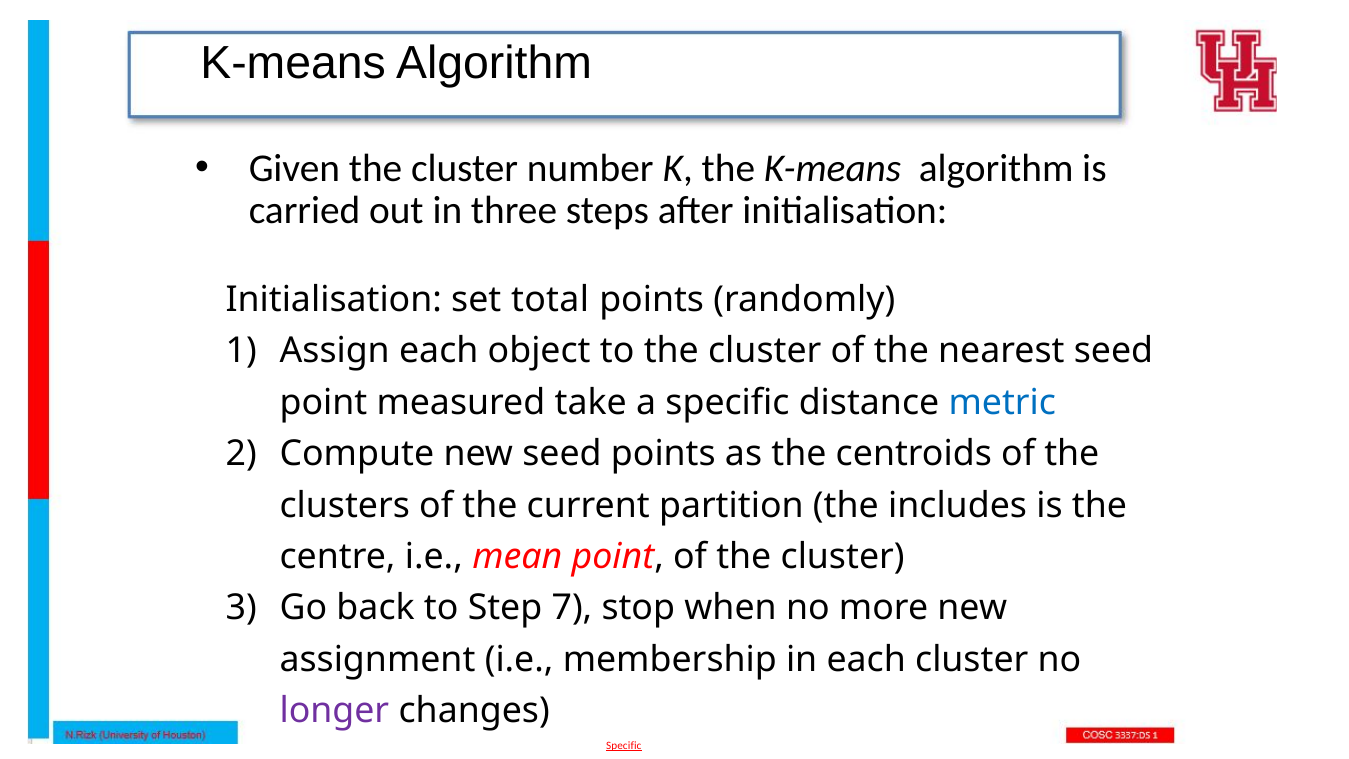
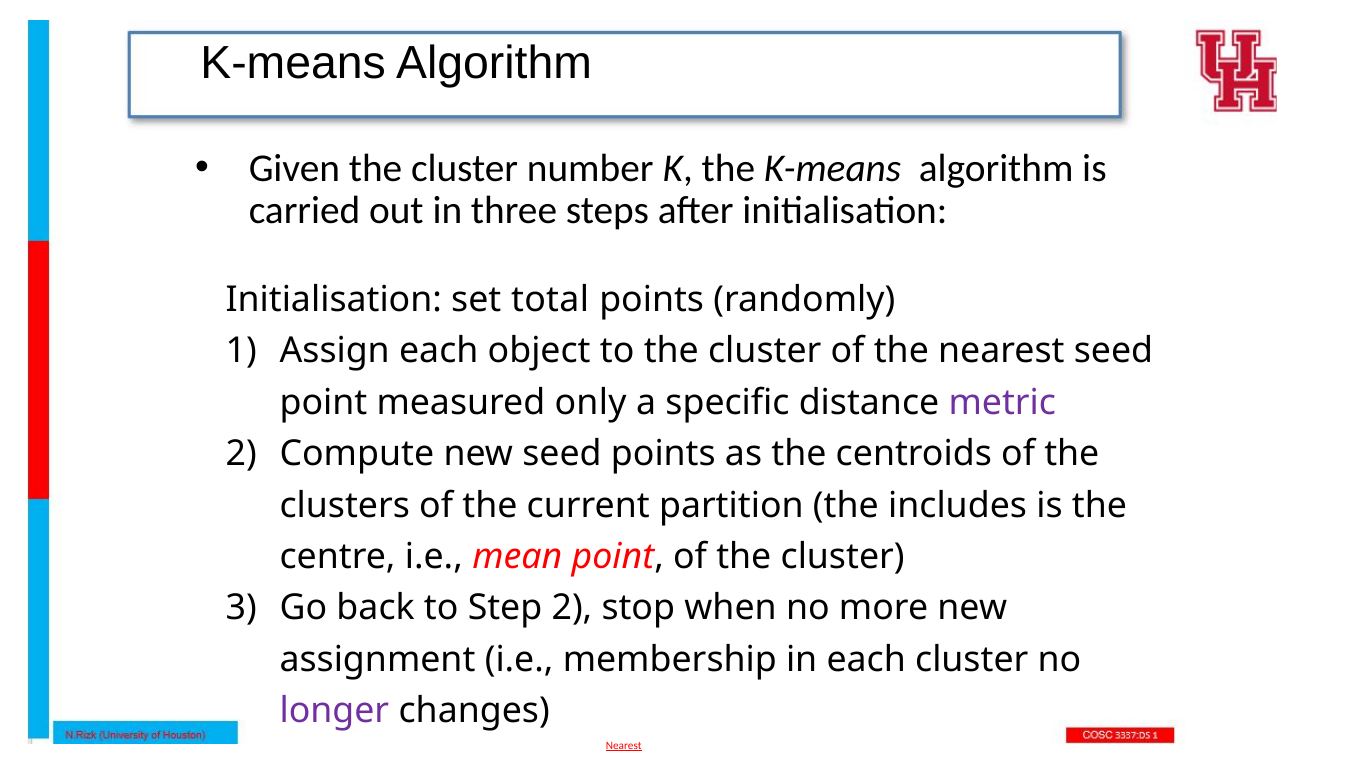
take: take -> only
metric colour: blue -> purple
Step 7: 7 -> 2
Specific at (624, 745): Specific -> Nearest
